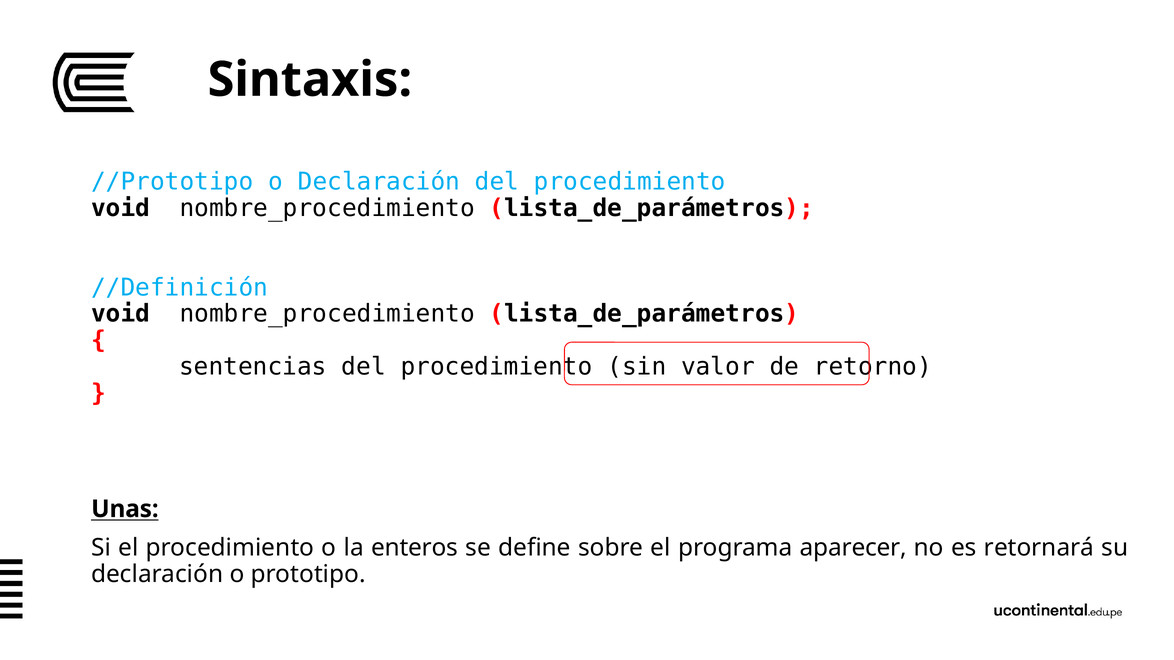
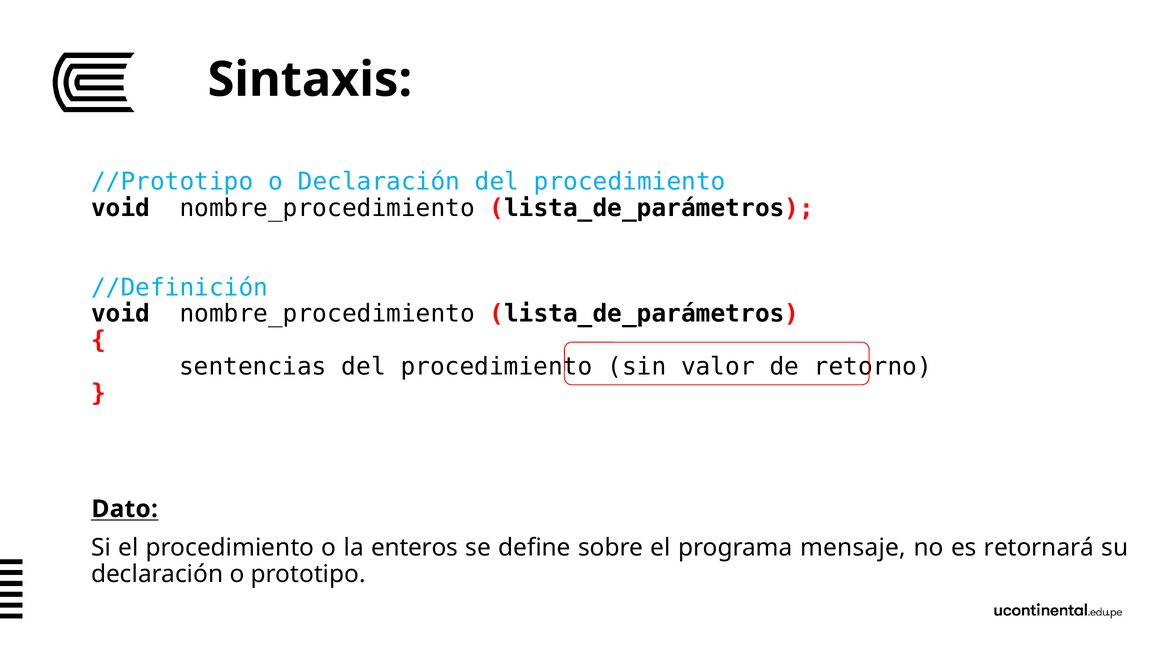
Unas: Unas -> Dato
aparecer: aparecer -> mensaje
